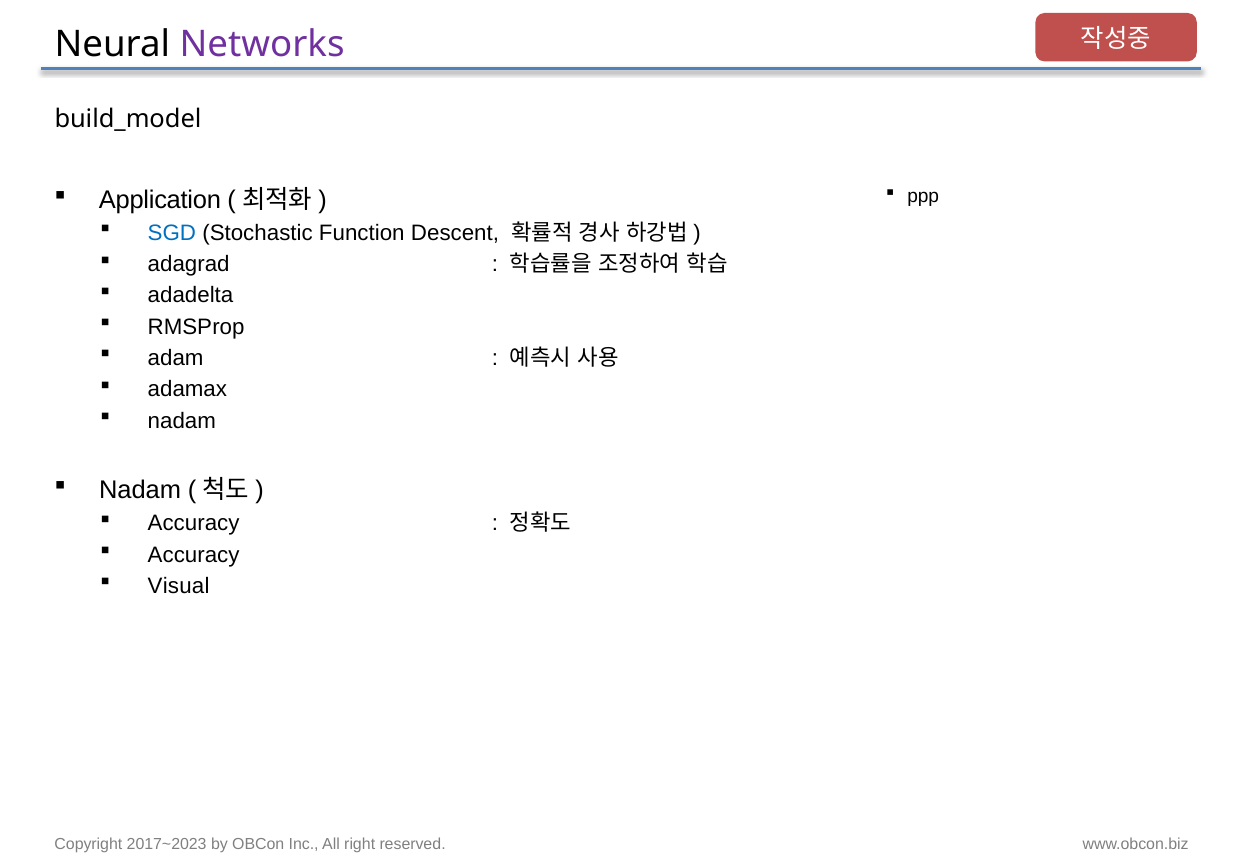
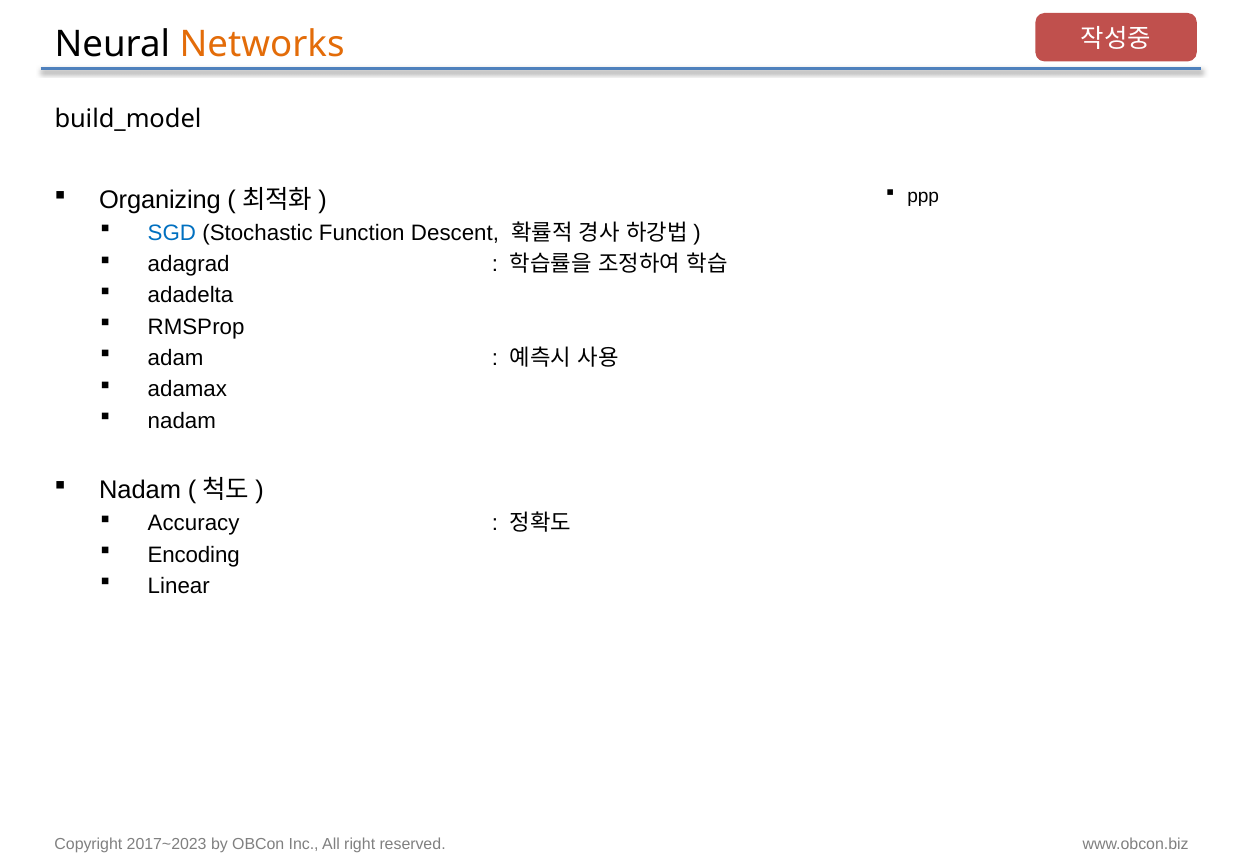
Networks colour: purple -> orange
Application: Application -> Organizing
Accuracy at (194, 554): Accuracy -> Encoding
Visual: Visual -> Linear
